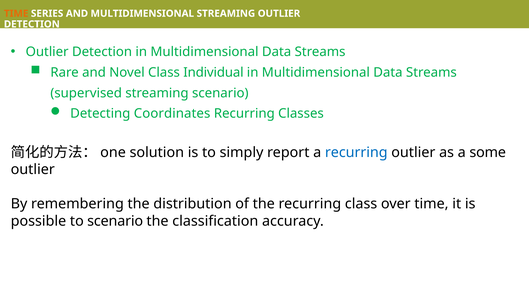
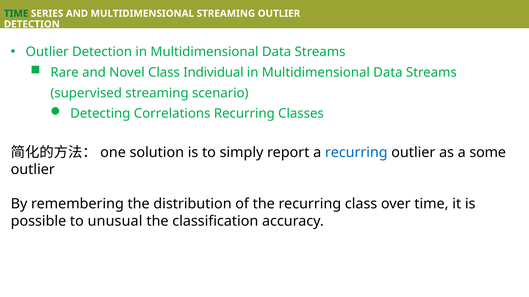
TIME at (16, 14) colour: orange -> green
Coordinates: Coordinates -> Correlations
to scenario: scenario -> unusual
